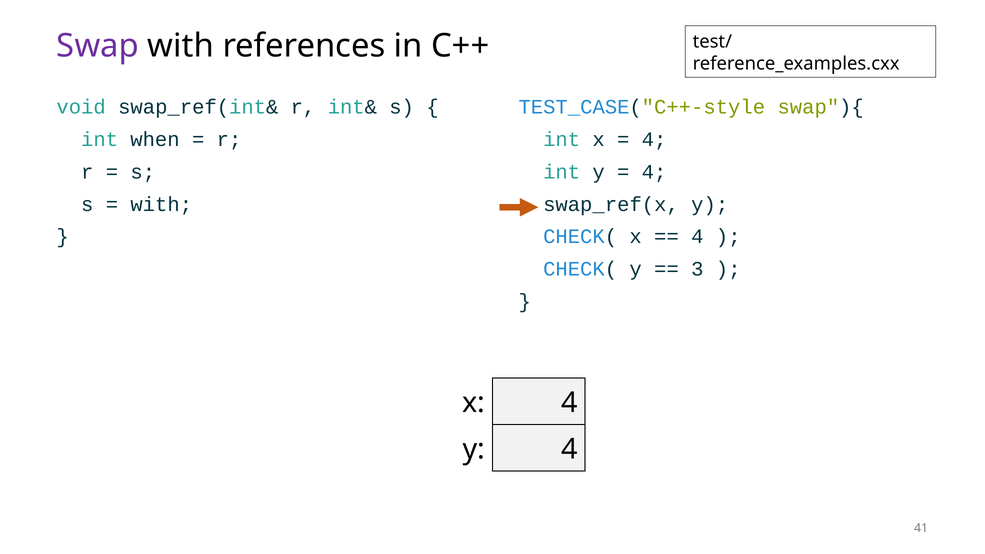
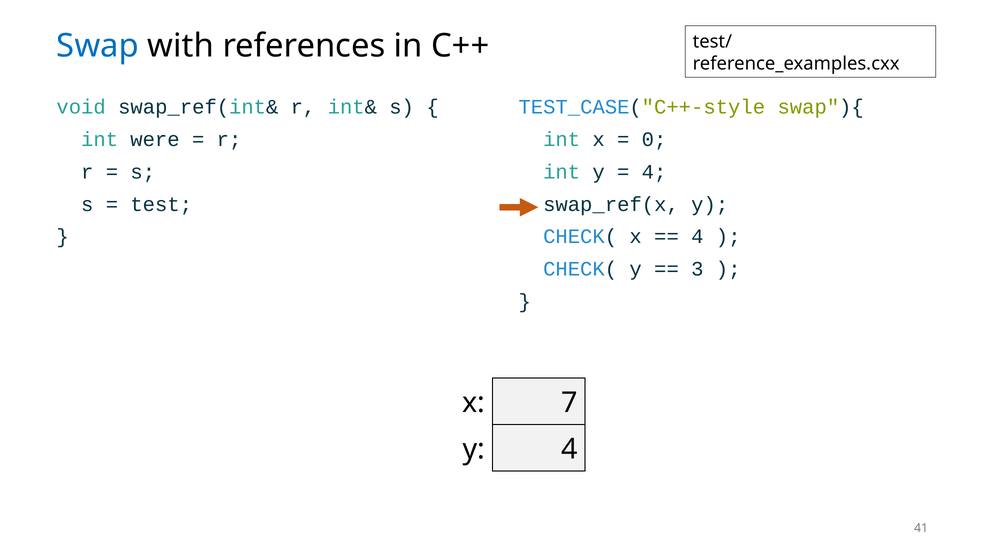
Swap colour: purple -> blue
when: when -> were
4 at (654, 139): 4 -> 0
with at (161, 204): with -> test
x 4: 4 -> 7
